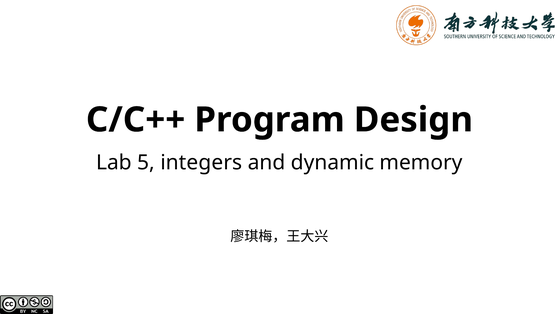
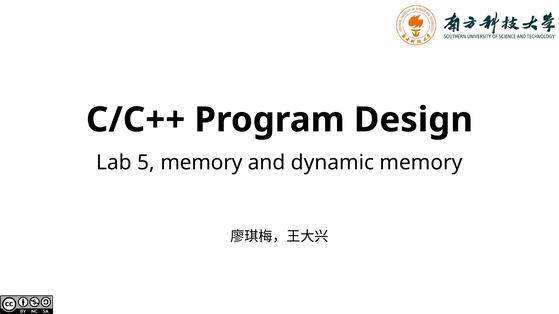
5 integers: integers -> memory
